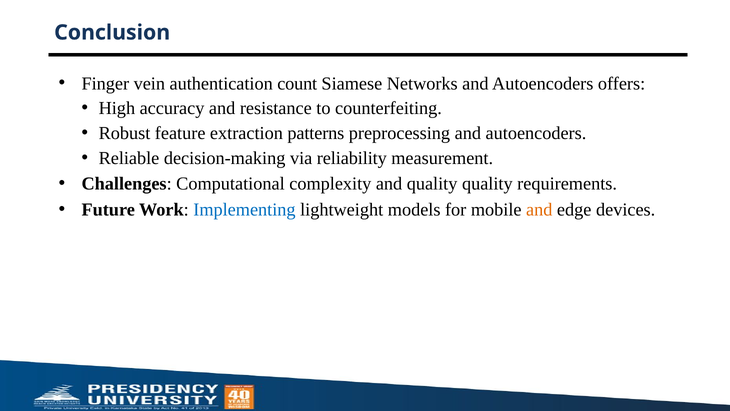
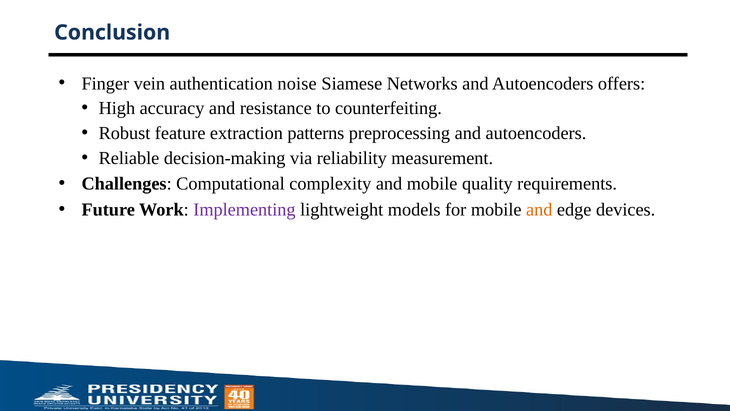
count: count -> noise
and quality: quality -> mobile
Implementing colour: blue -> purple
